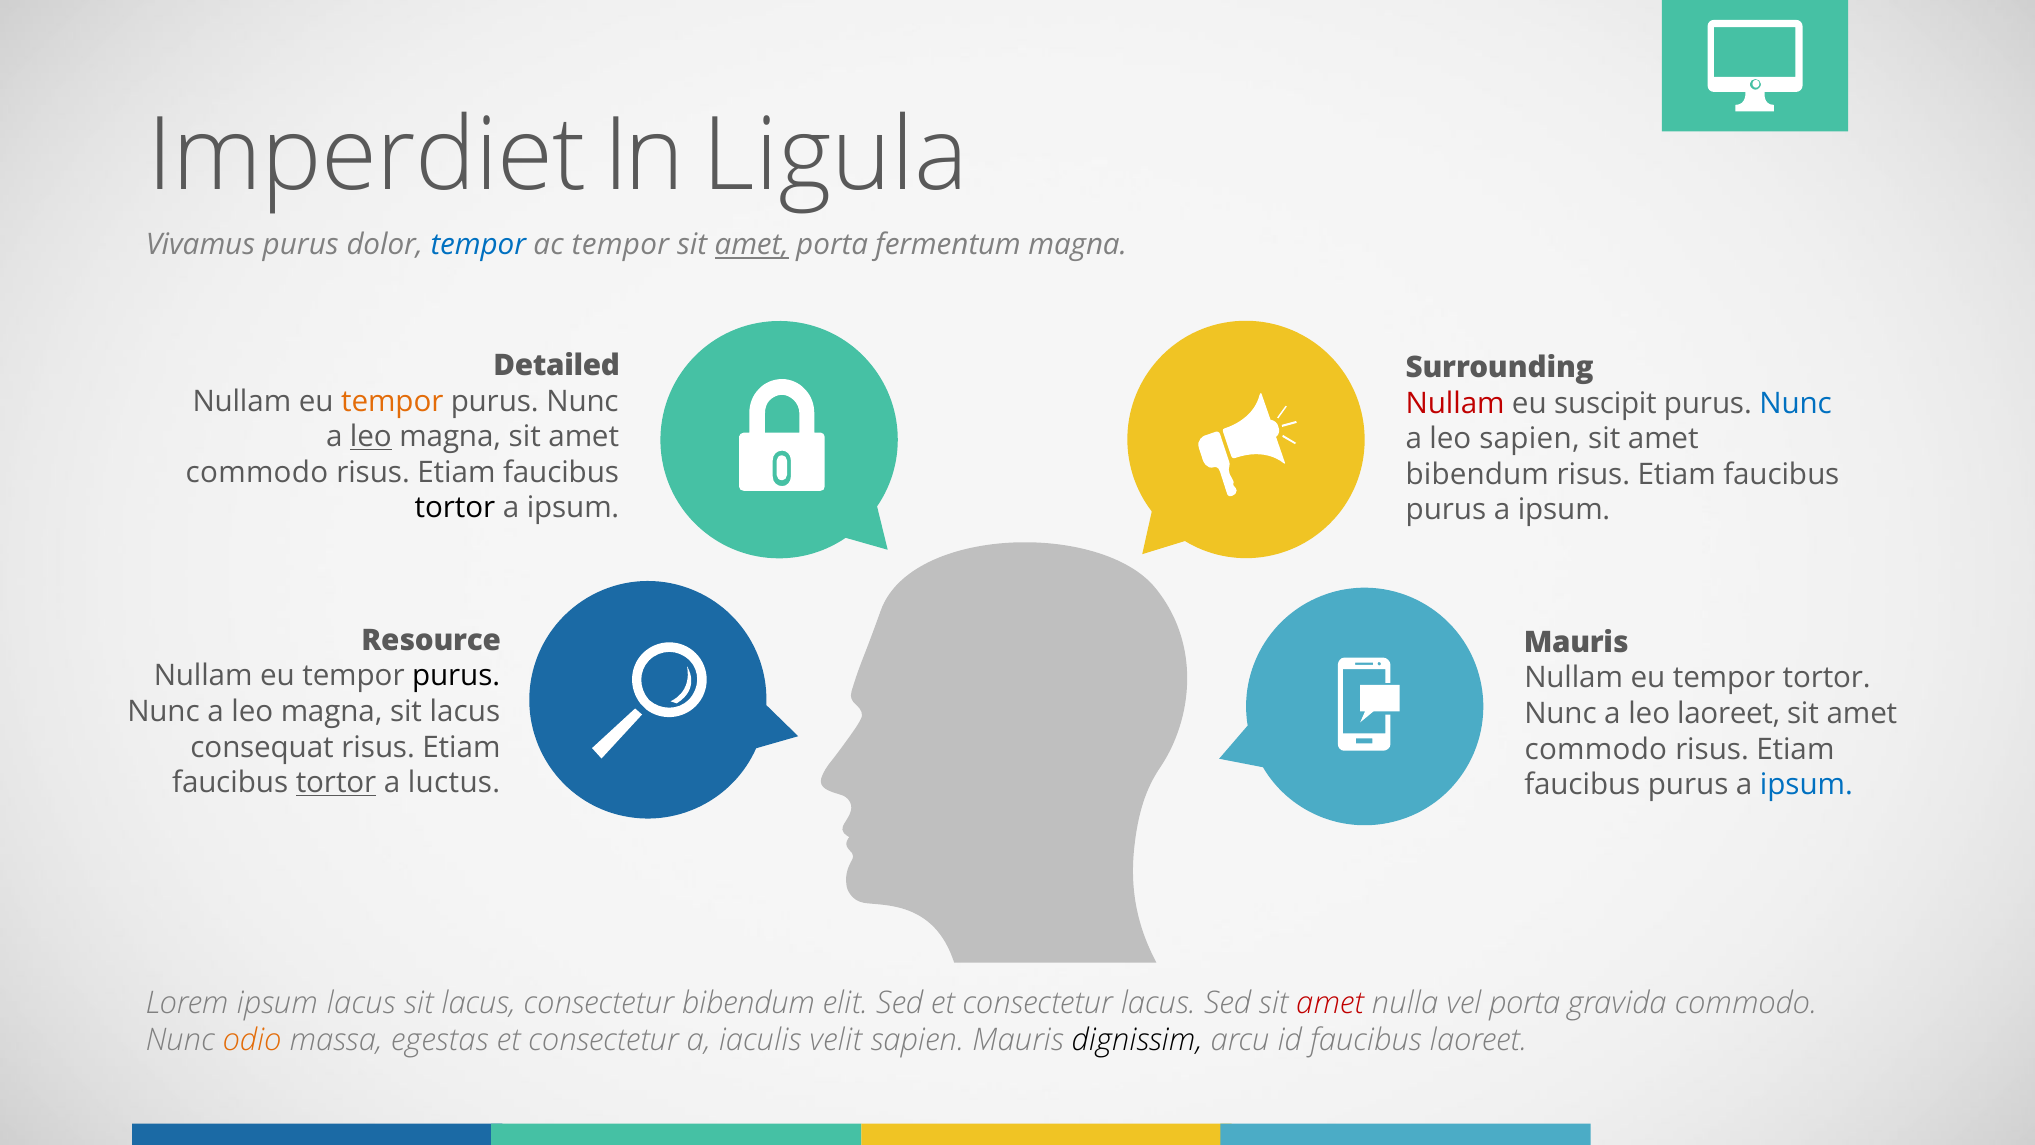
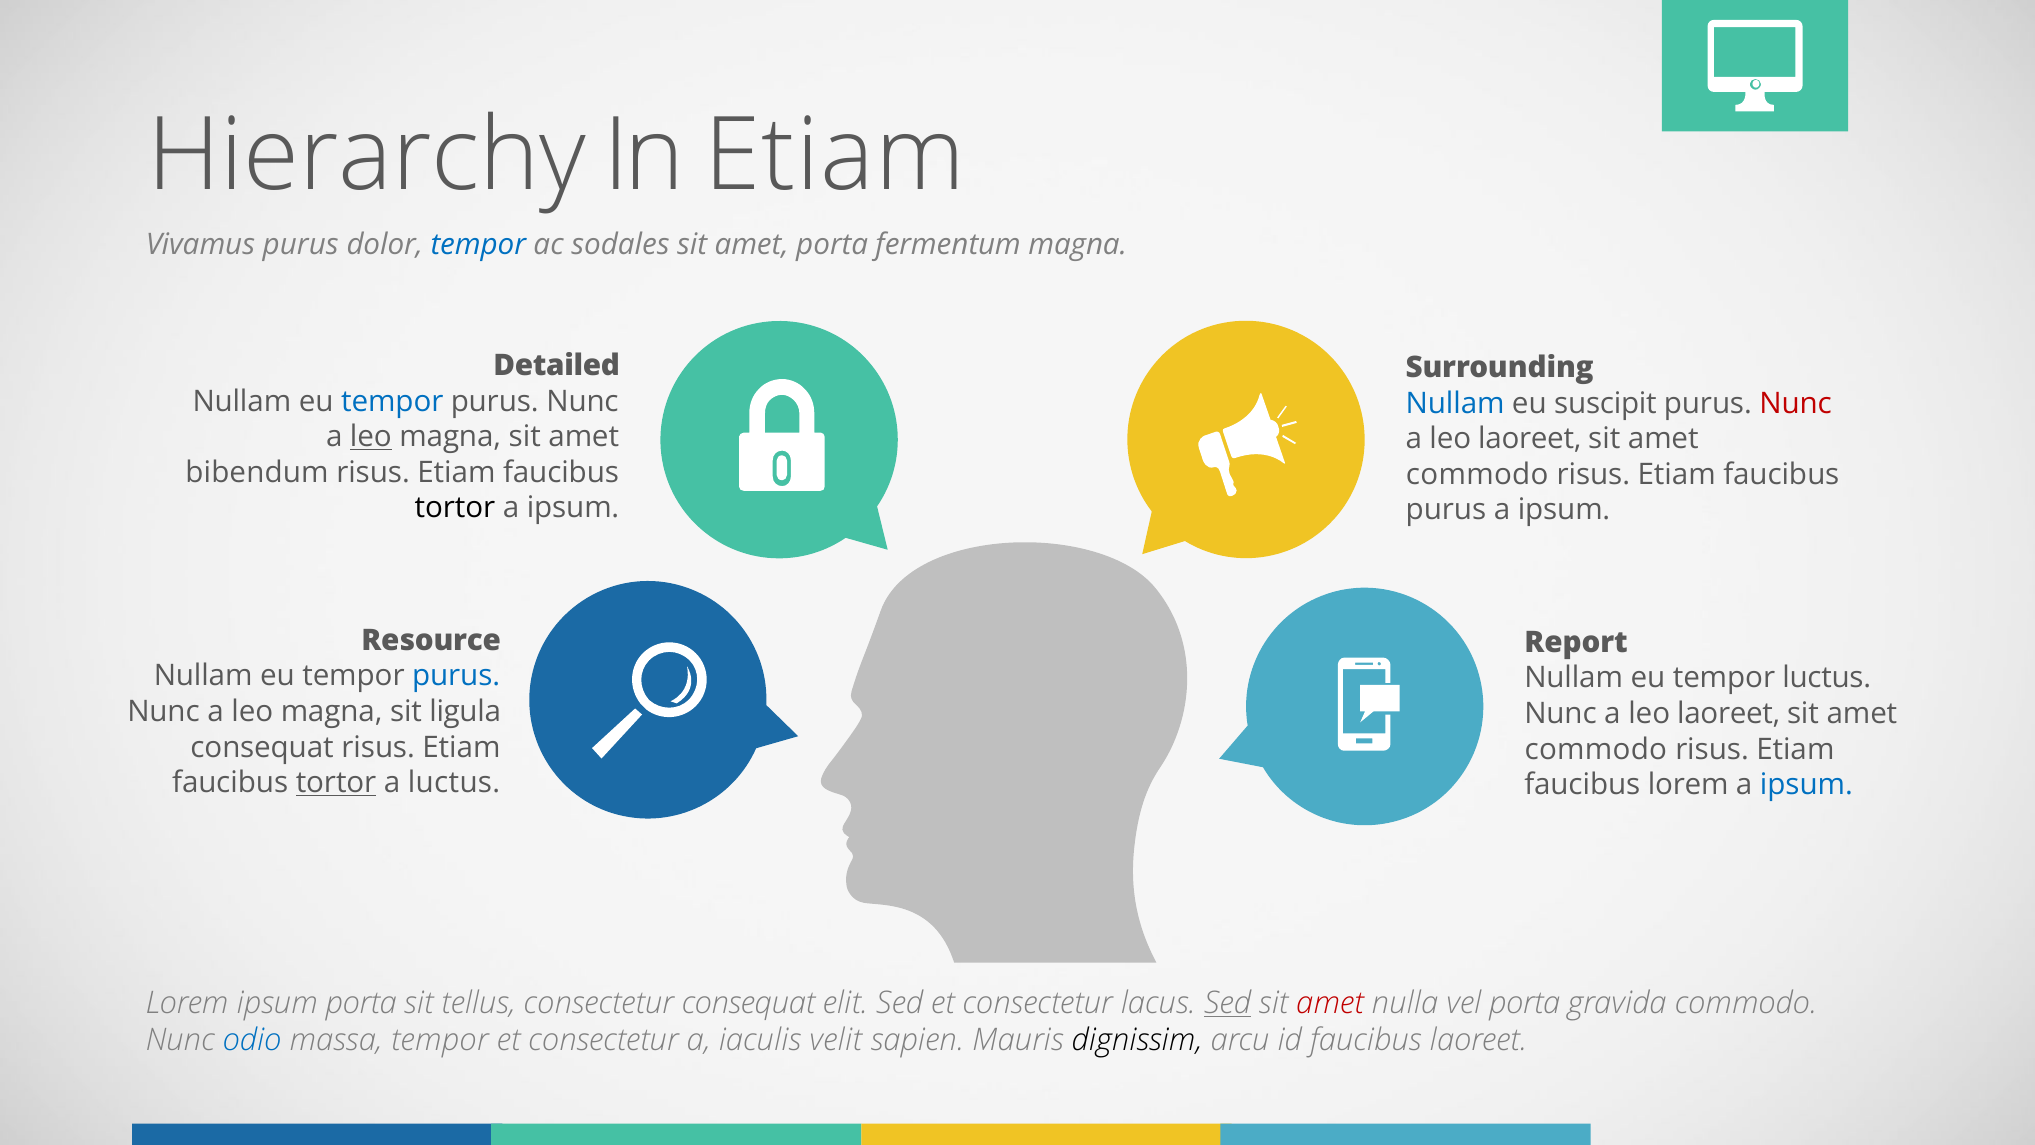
Imperdiet: Imperdiet -> Hierarchy
In Ligula: Ligula -> Etiam
ac tempor: tempor -> sodales
amet at (752, 245) underline: present -> none
tempor at (392, 401) colour: orange -> blue
Nullam at (1455, 403) colour: red -> blue
Nunc at (1796, 403) colour: blue -> red
sapien at (1530, 439): sapien -> laoreet
commodo at (257, 472): commodo -> bibendum
bibendum at (1477, 474): bibendum -> commodo
Mauris at (1576, 642): Mauris -> Report
purus at (456, 676) colour: black -> blue
tempor tortor: tortor -> luctus
magna sit lacus: lacus -> ligula
purus at (1688, 785): purus -> lorem
ipsum lacus: lacus -> porta
lacus at (479, 1003): lacus -> tellus
consectetur bibendum: bibendum -> consequat
Sed at (1228, 1003) underline: none -> present
odio colour: orange -> blue
massa egestas: egestas -> tempor
